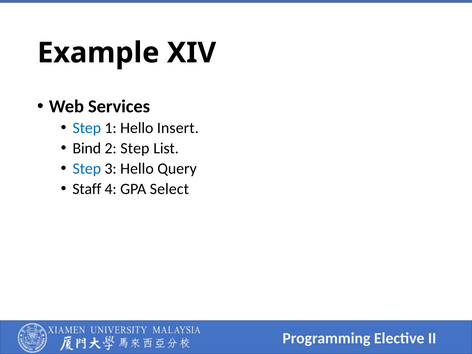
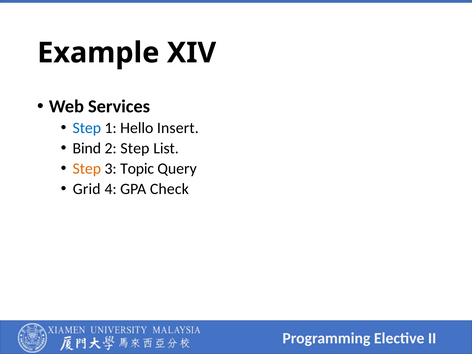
Step at (87, 169) colour: blue -> orange
3 Hello: Hello -> Topic
Staff: Staff -> Grid
Select: Select -> Check
